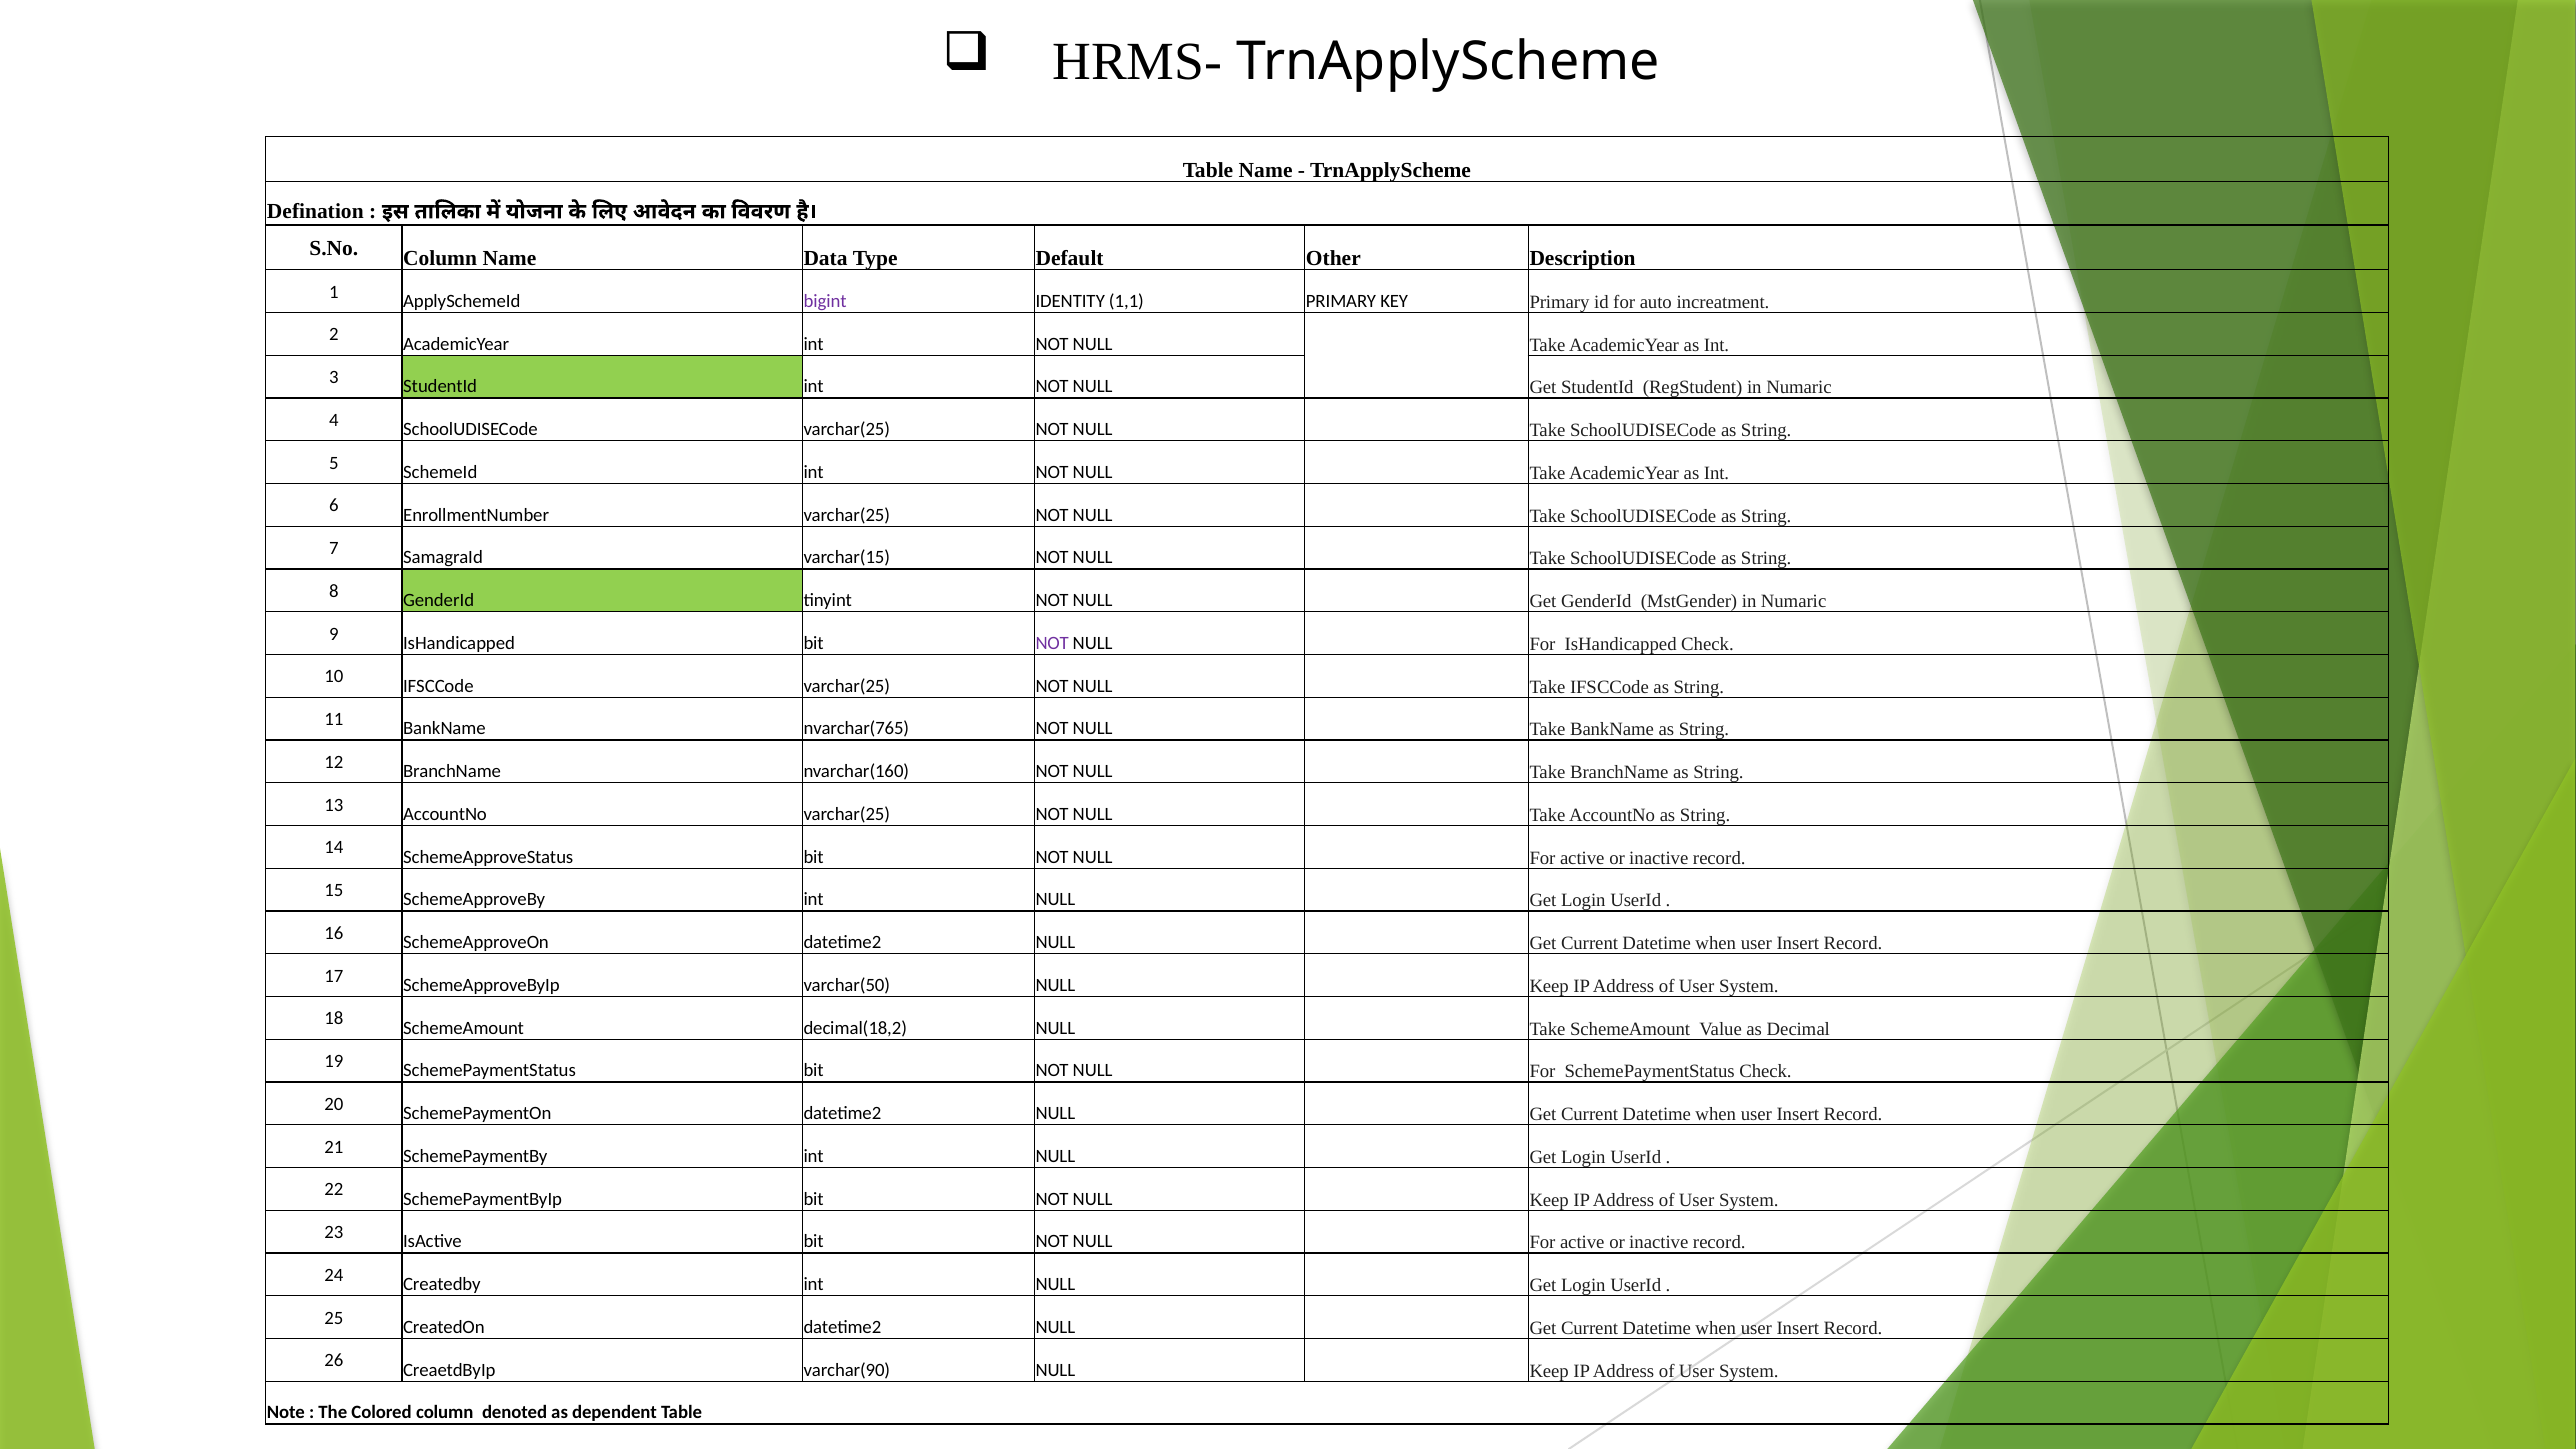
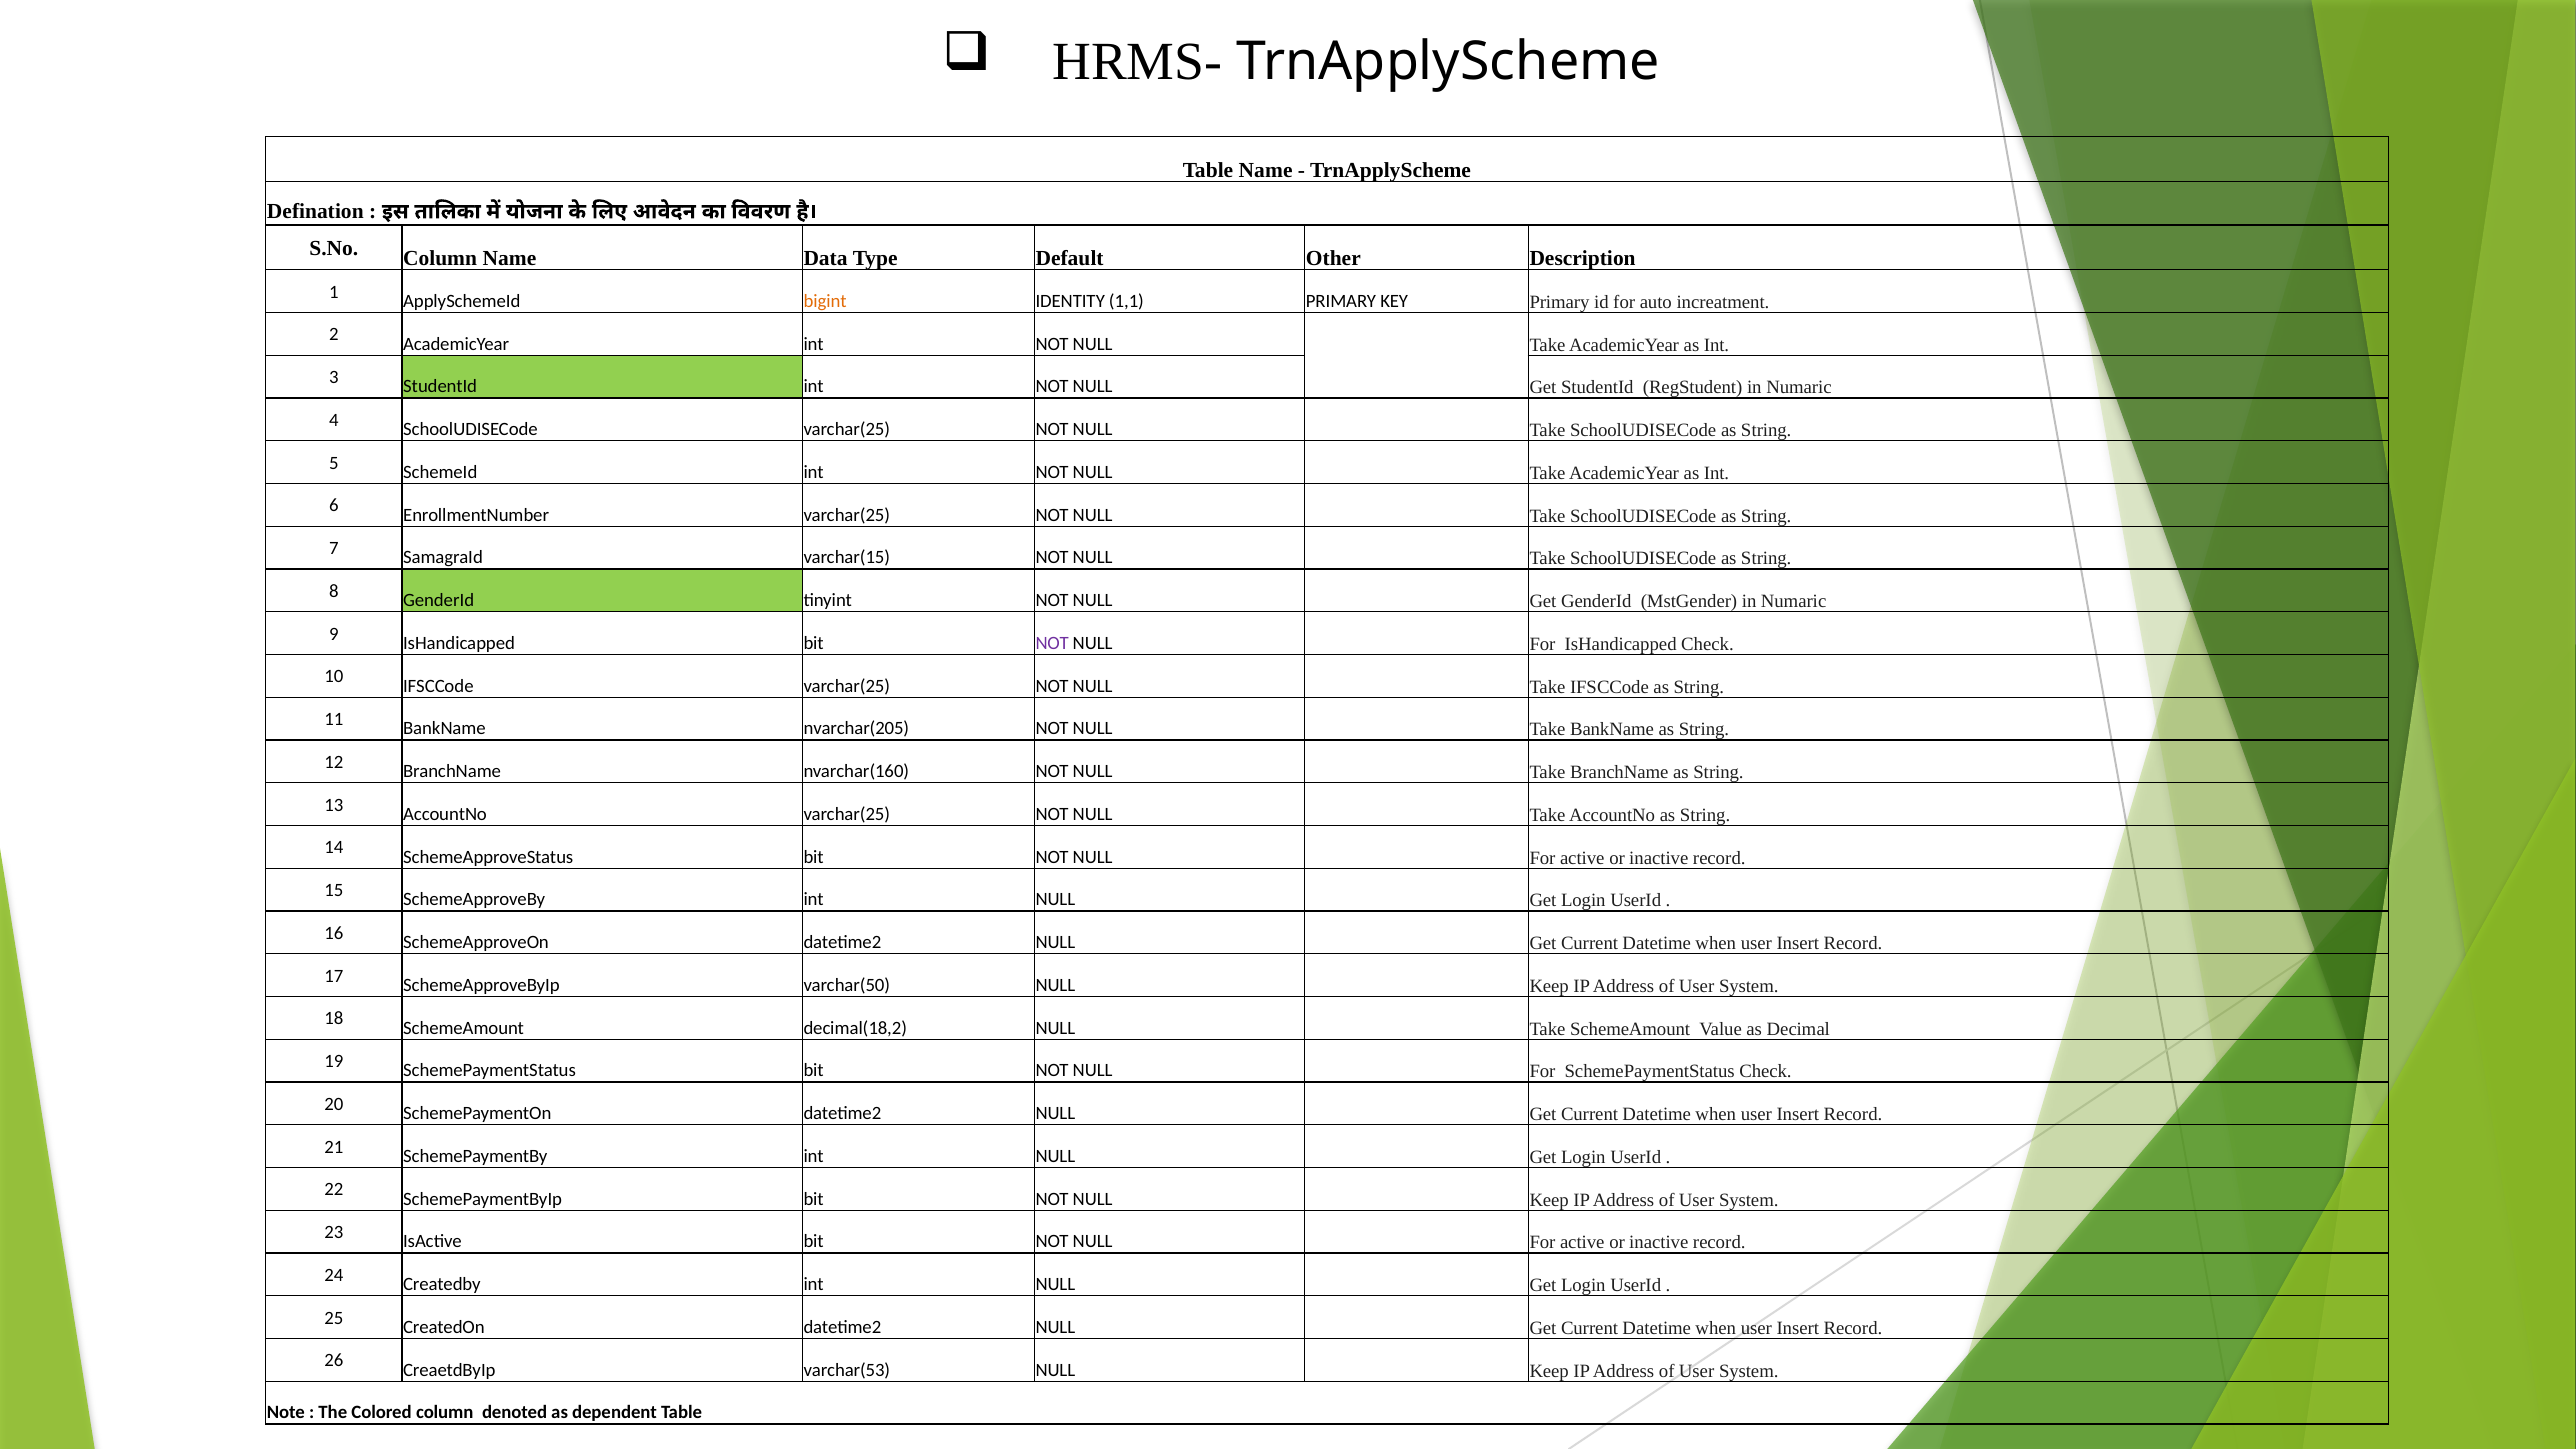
bigint colour: purple -> orange
nvarchar(765: nvarchar(765 -> nvarchar(205
varchar(90: varchar(90 -> varchar(53
